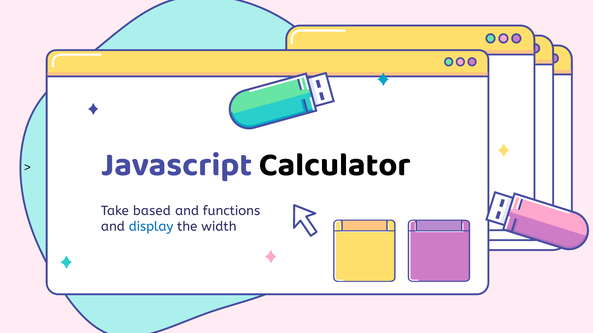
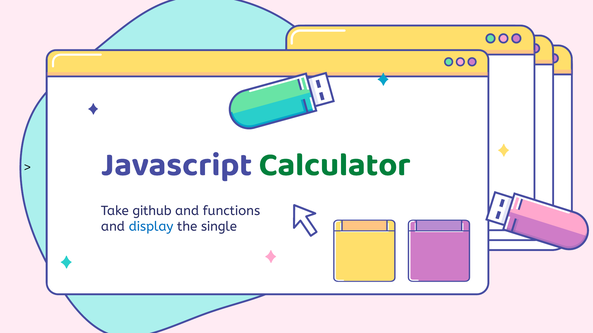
Calculator colour: black -> green
based: based -> github
width: width -> single
